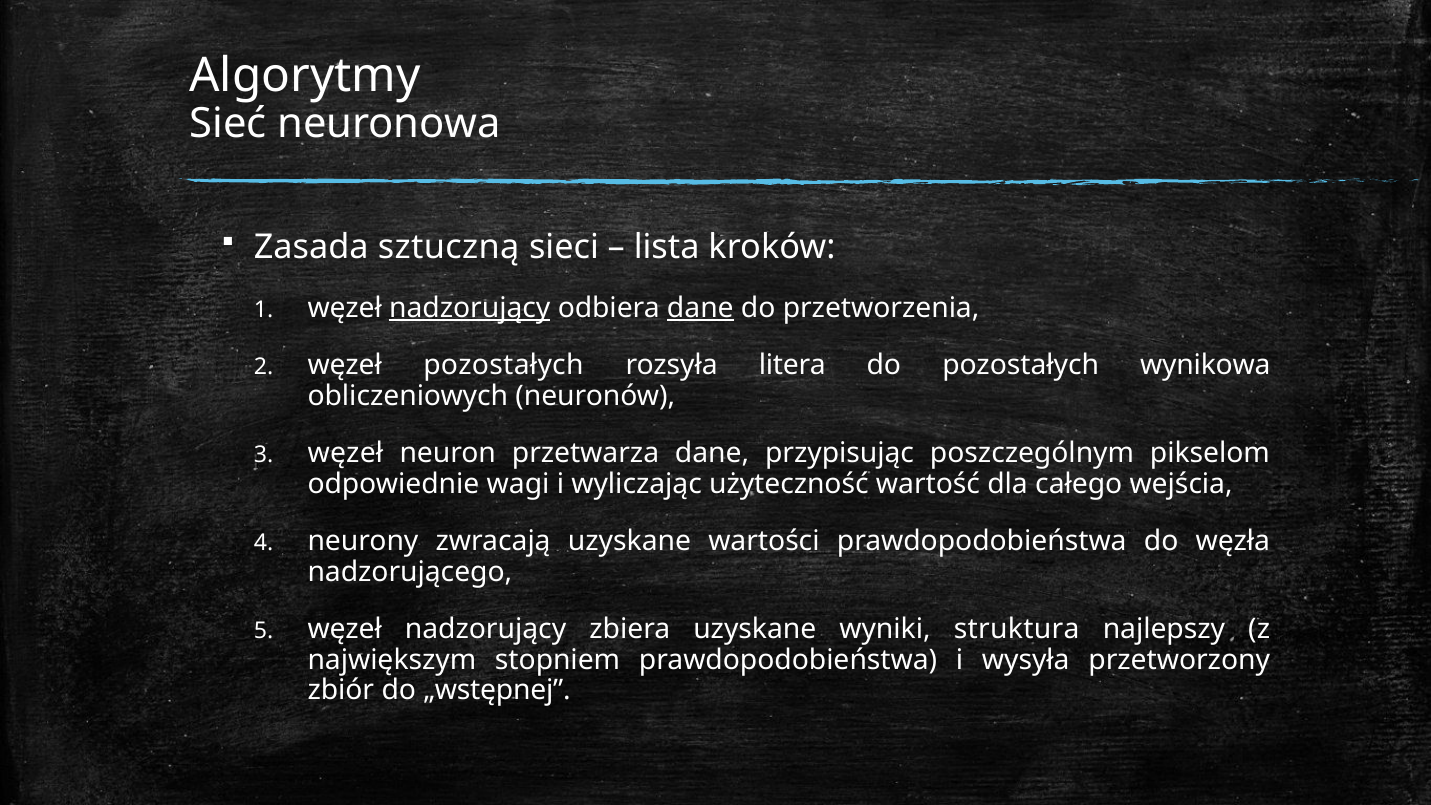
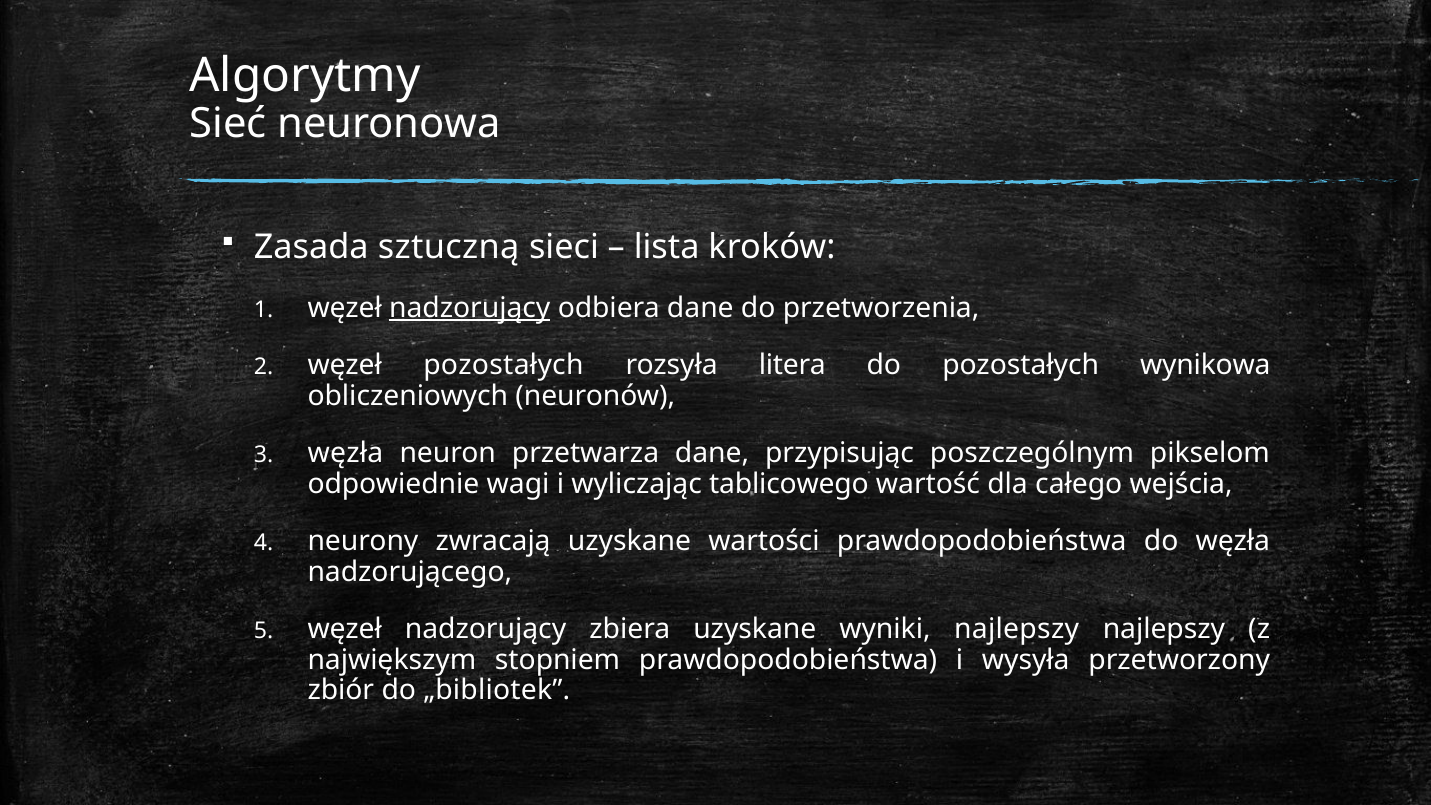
dane at (700, 308) underline: present -> none
węzeł at (345, 453): węzeł -> węzła
użyteczność: użyteczność -> tablicowego
wyniki struktura: struktura -> najlepszy
„wstępnej: „wstępnej -> „bibliotek
